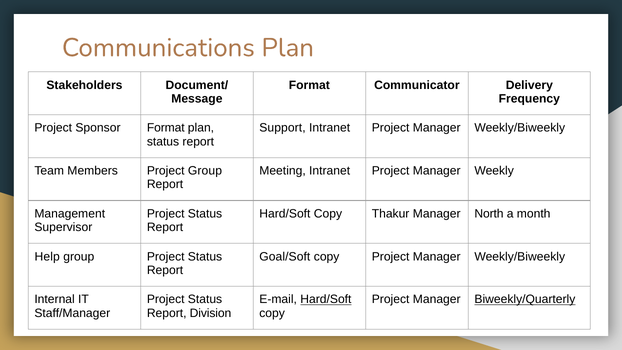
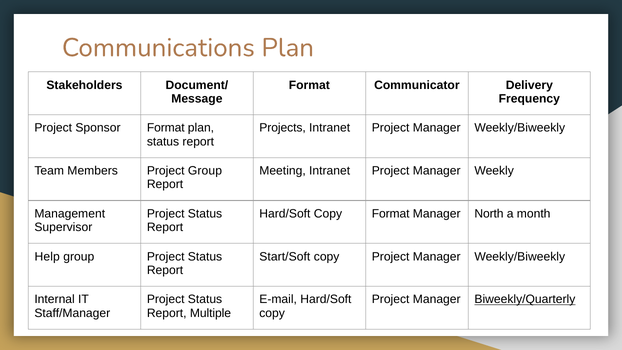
Support: Support -> Projects
Copy Thakur: Thakur -> Format
Goal/Soft: Goal/Soft -> Start/Soft
Hard/Soft at (326, 299) underline: present -> none
Division: Division -> Multiple
